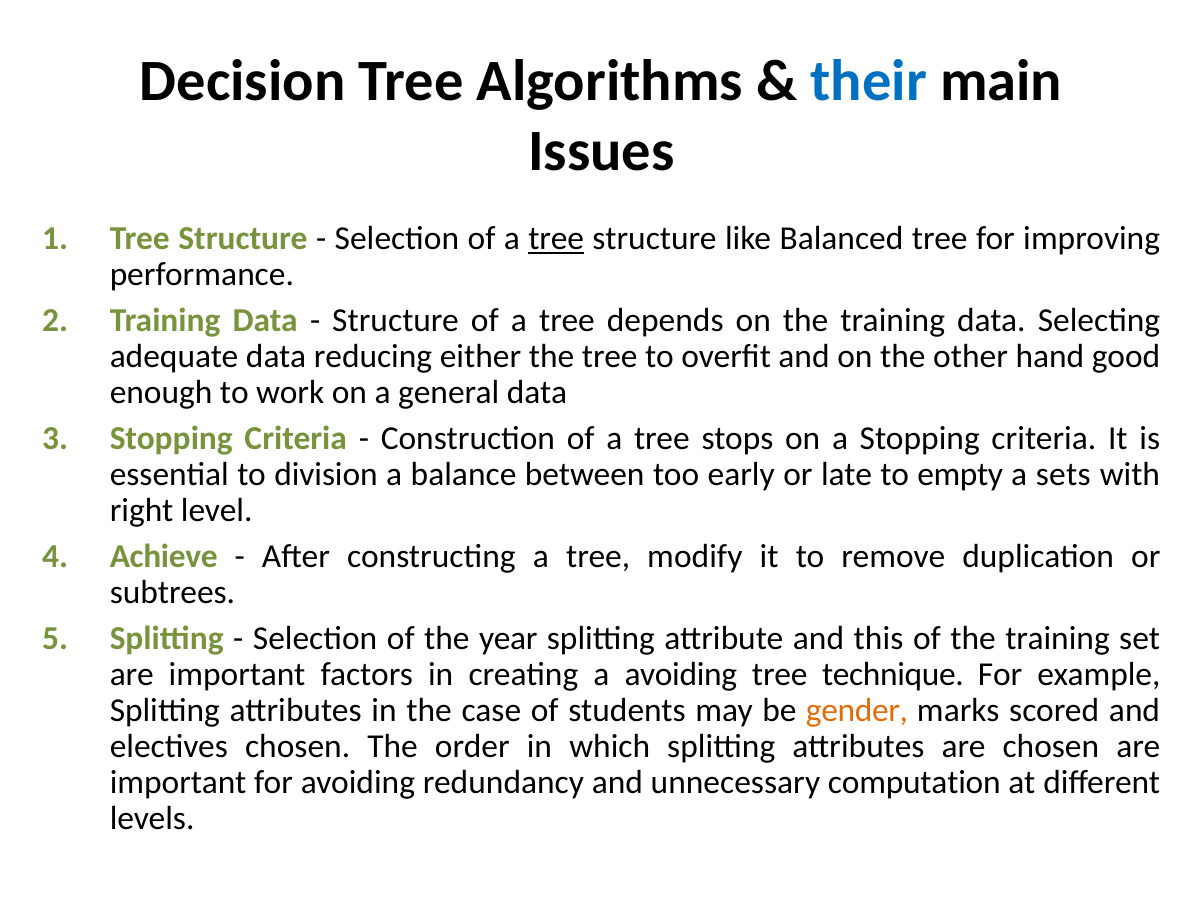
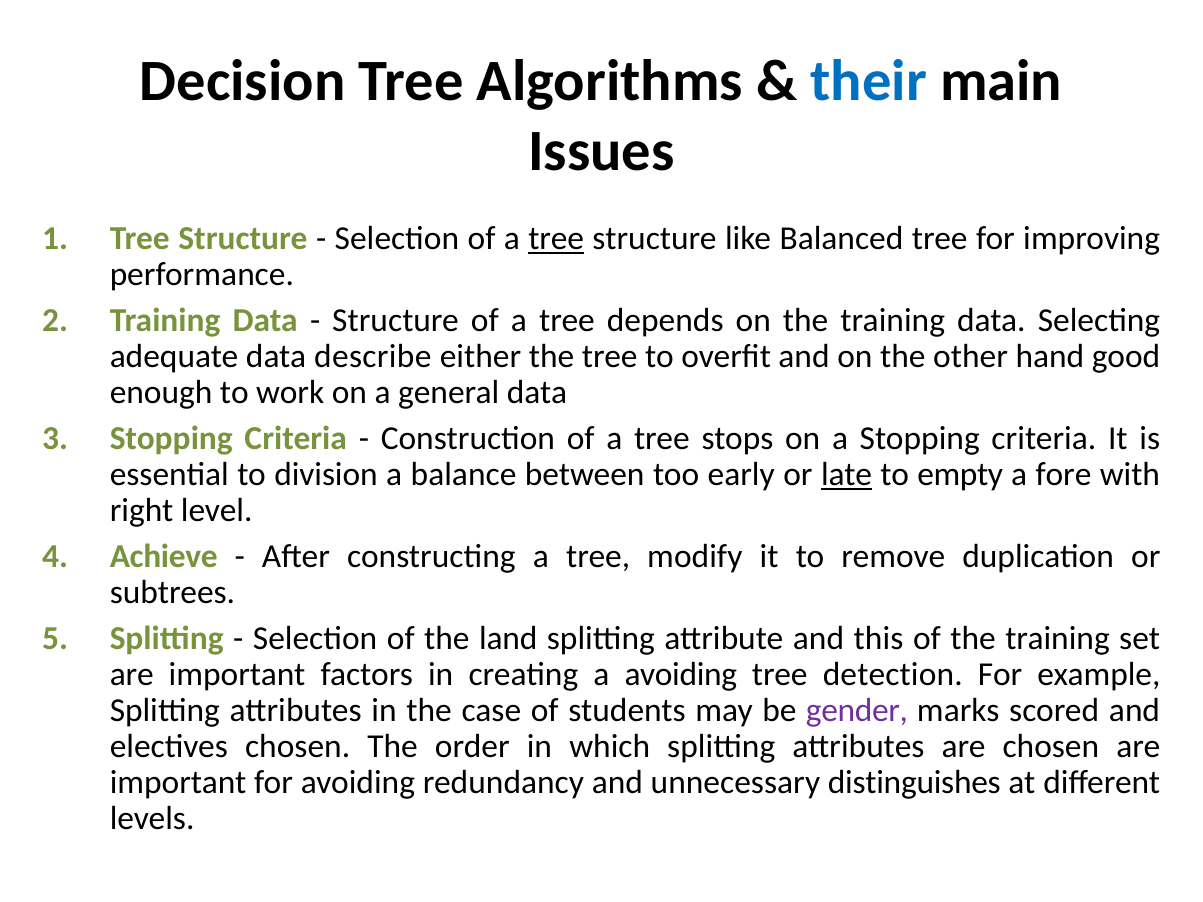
reducing: reducing -> describe
late underline: none -> present
sets: sets -> fore
year: year -> land
technique: technique -> detection
gender colour: orange -> purple
computation: computation -> distinguishes
